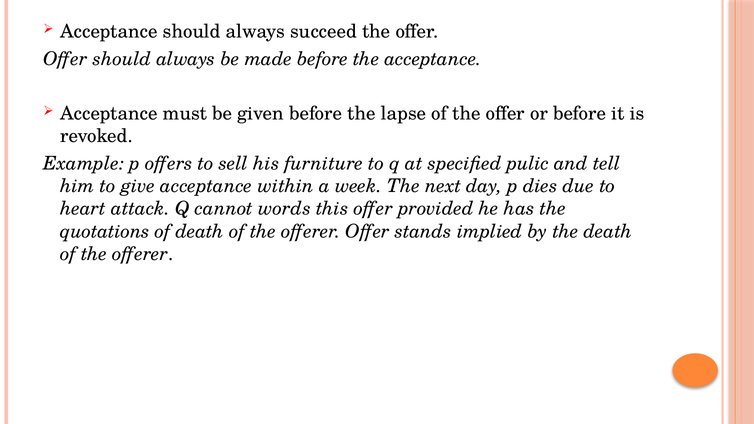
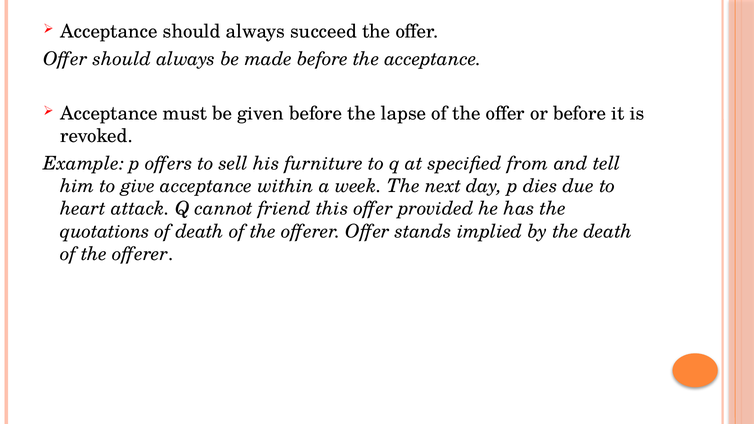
pulic: pulic -> from
words: words -> friend
